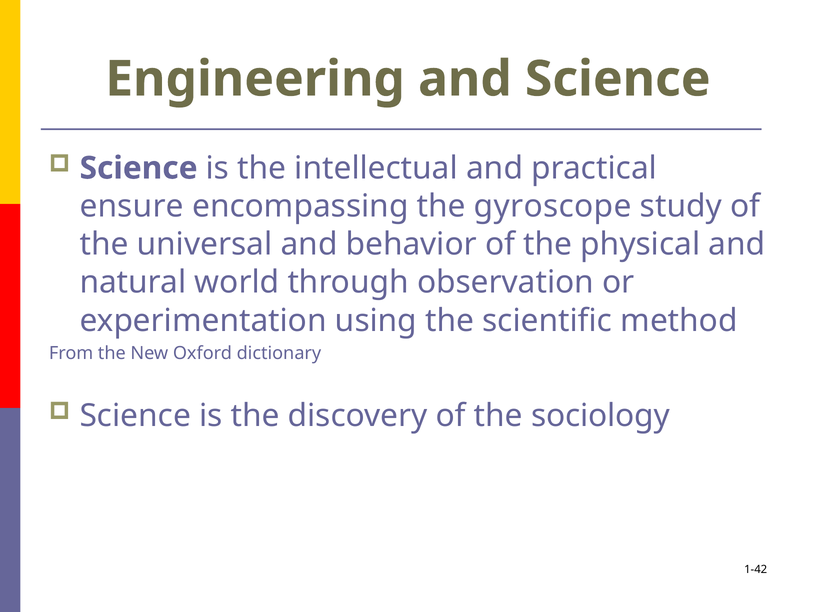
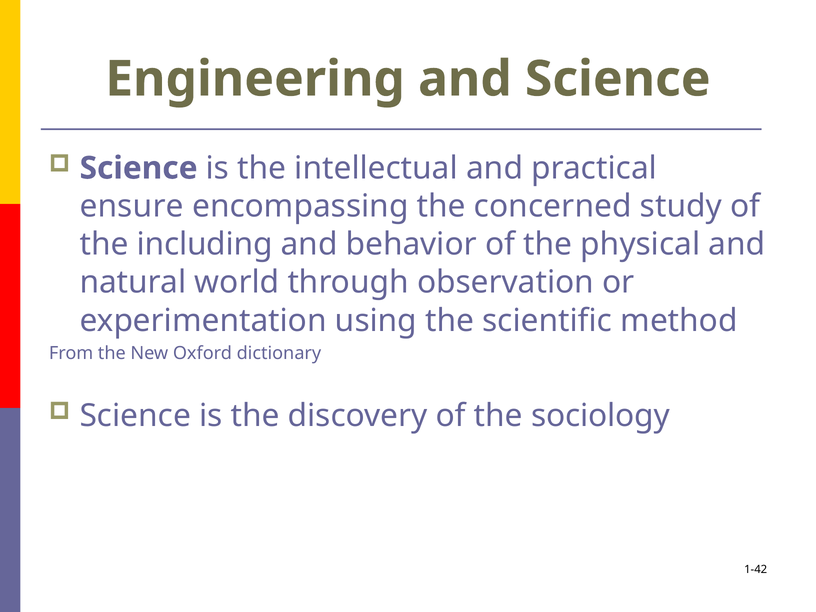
gyroscope: gyroscope -> concerned
universal: universal -> including
